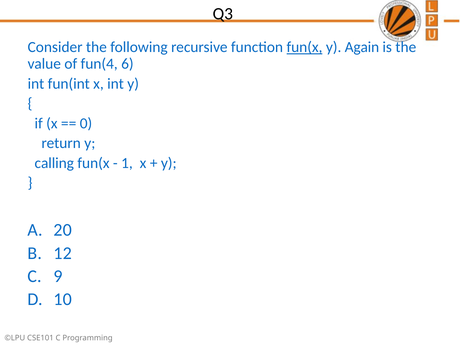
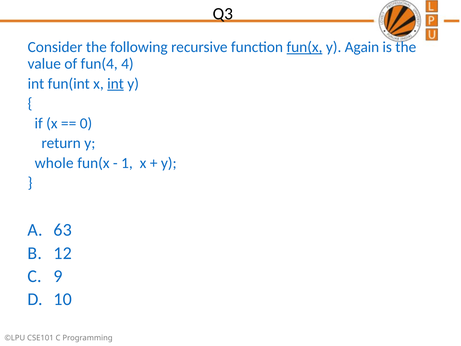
6: 6 -> 4
int at (116, 84) underline: none -> present
calling: calling -> whole
20: 20 -> 63
